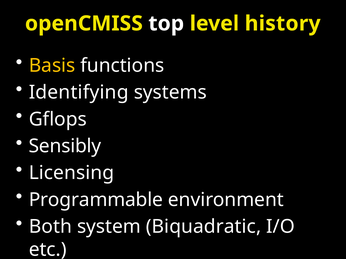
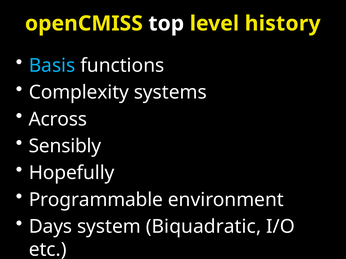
Basis colour: yellow -> light blue
Identifying: Identifying -> Complexity
Gflops: Gflops -> Across
Licensing: Licensing -> Hopefully
Both: Both -> Days
